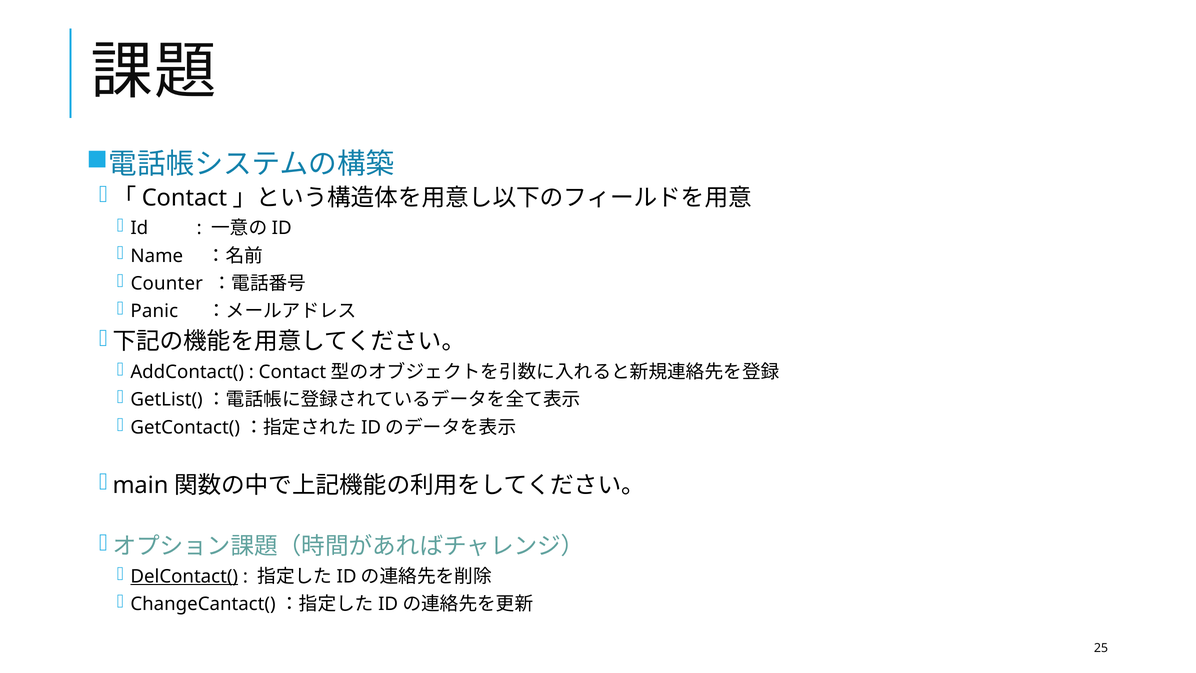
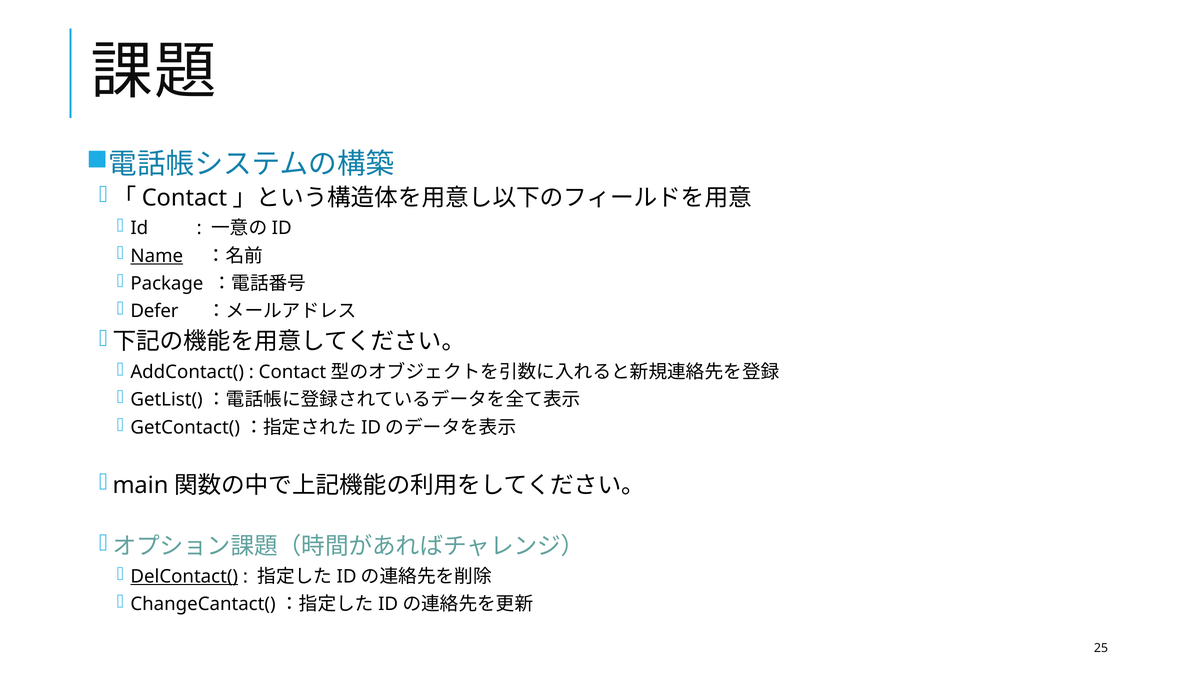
Name underline: none -> present
Counter: Counter -> Package
Panic: Panic -> Defer
